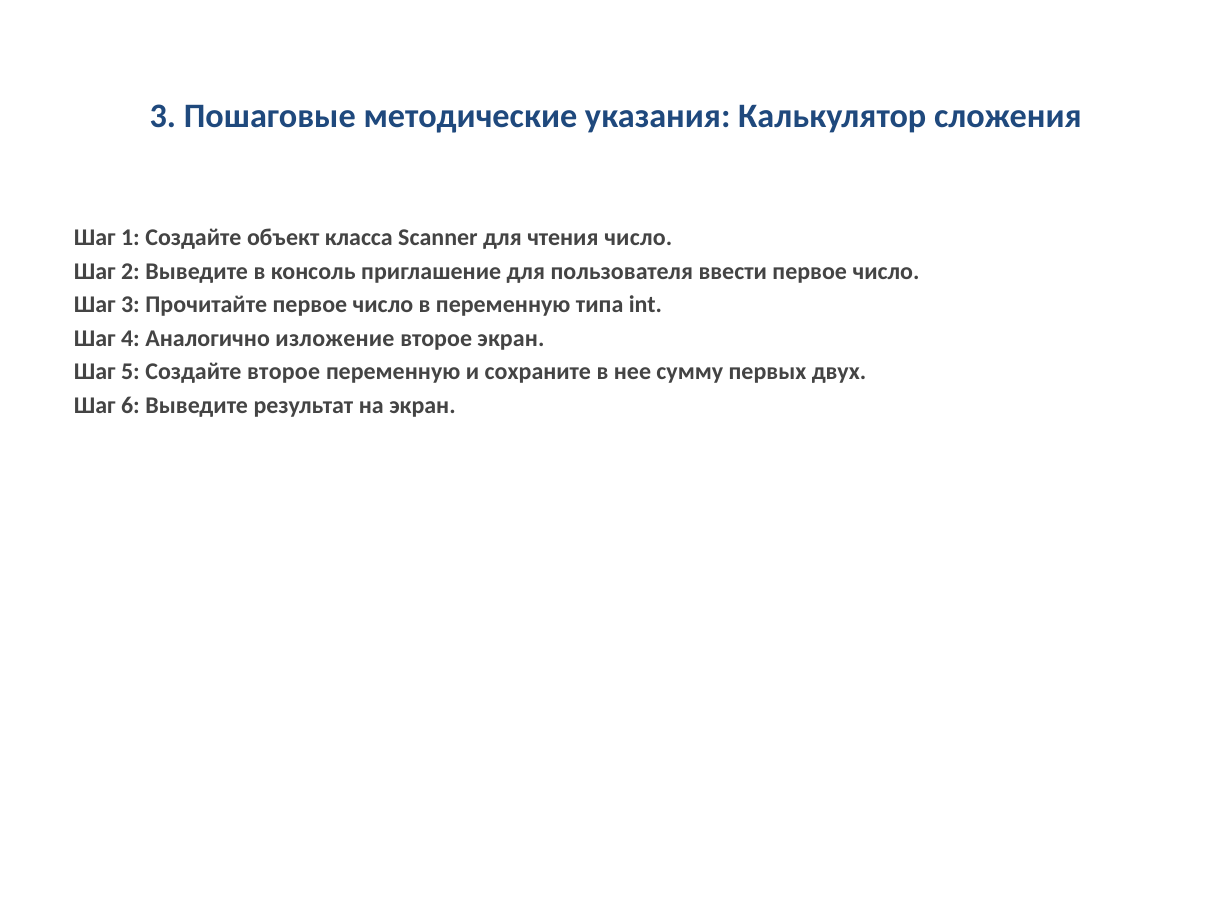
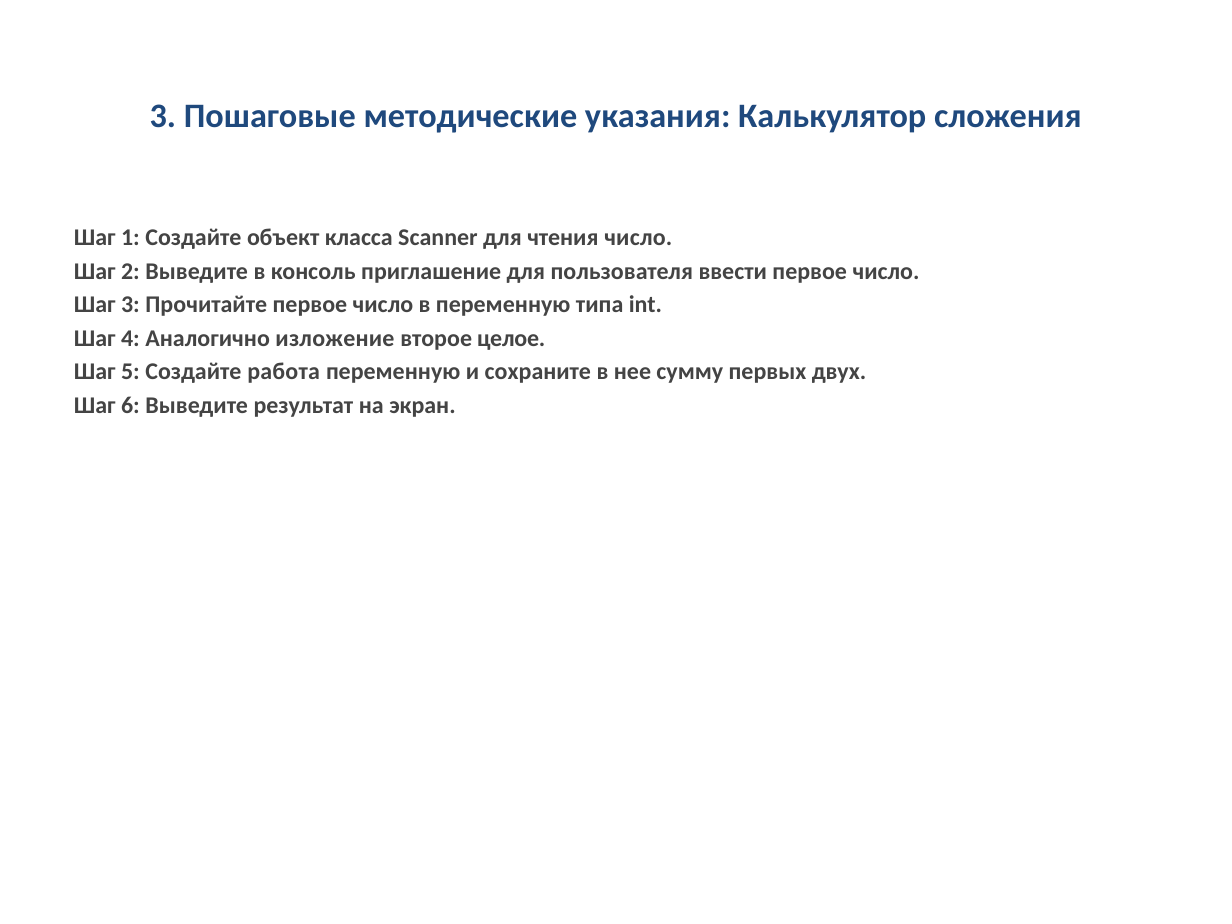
второе экран: экран -> целое
Создайте второе: второе -> работа
